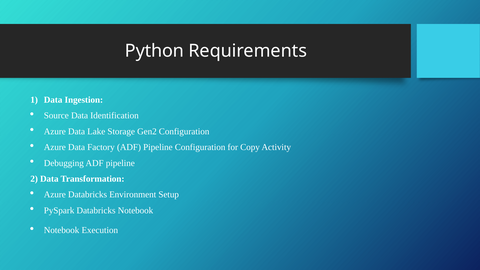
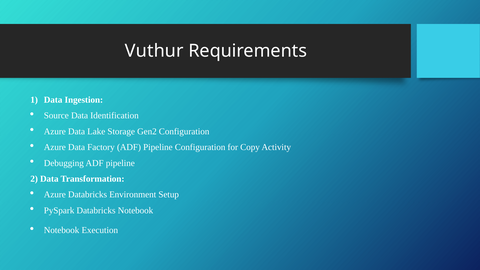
Python: Python -> Vuthur
